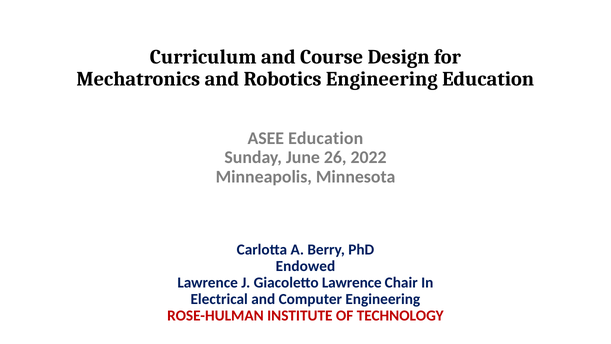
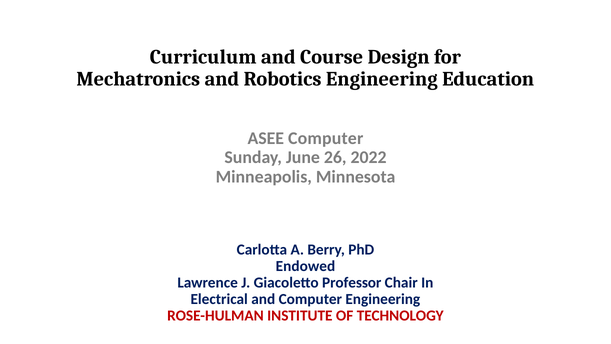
ASEE Education: Education -> Computer
Giacoletto Lawrence: Lawrence -> Professor
